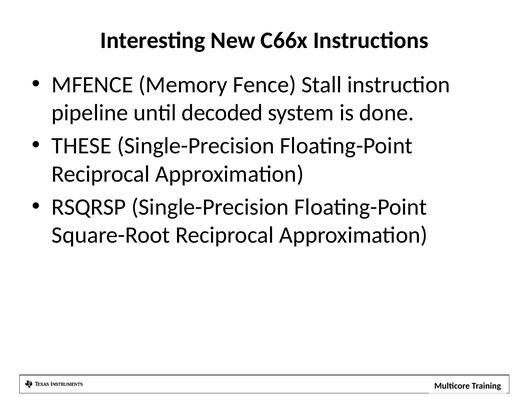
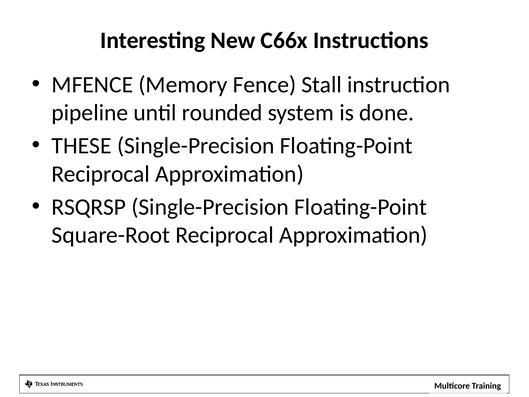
decoded: decoded -> rounded
